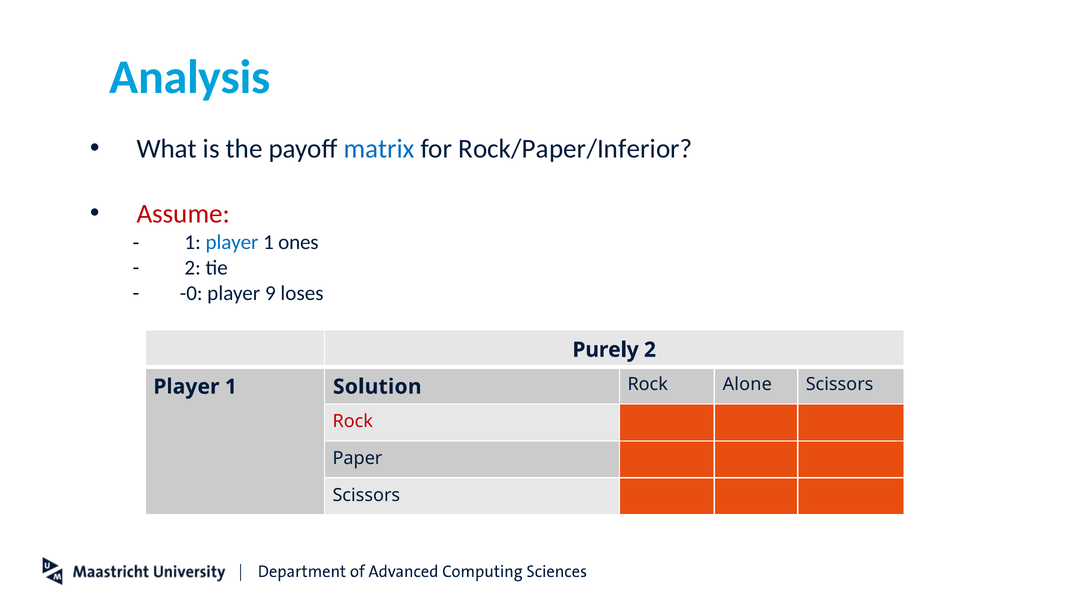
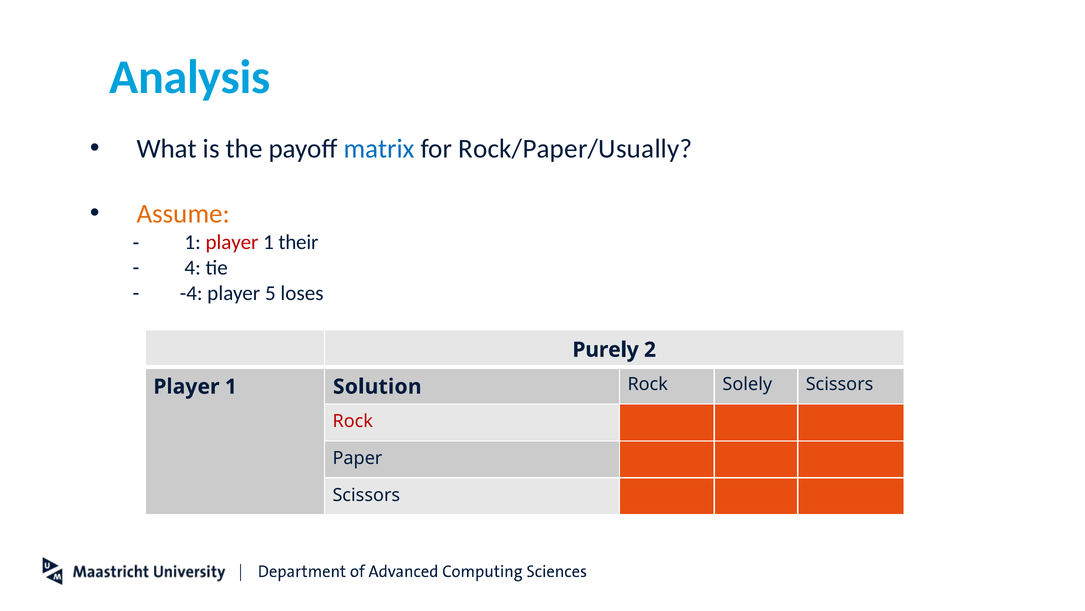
Rock/Paper/Inferior: Rock/Paper/Inferior -> Rock/Paper/Usually
Assume colour: red -> orange
player at (232, 242) colour: blue -> red
ones: ones -> their
2 at (193, 267): 2 -> 4
-0: -0 -> -4
9: 9 -> 5
Alone: Alone -> Solely
